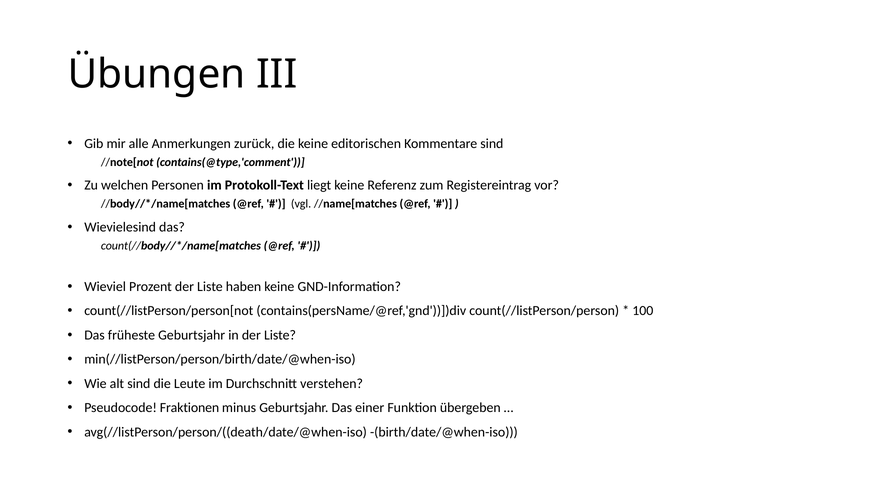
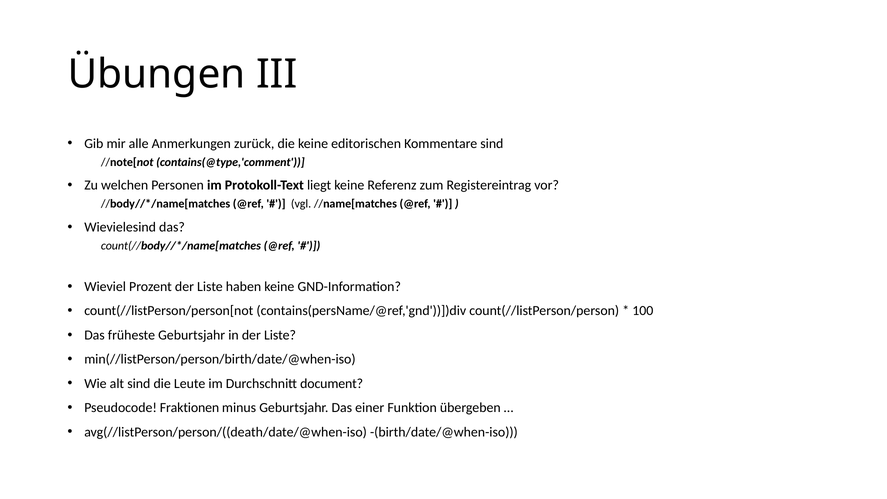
verstehen: verstehen -> document
